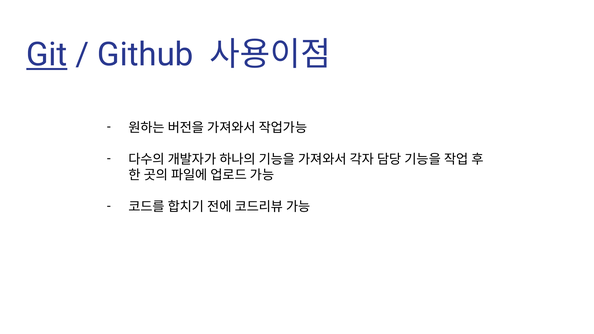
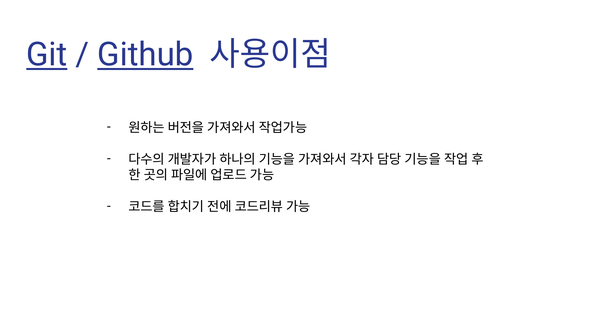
Github underline: none -> present
